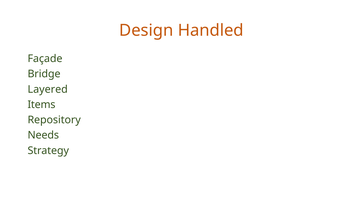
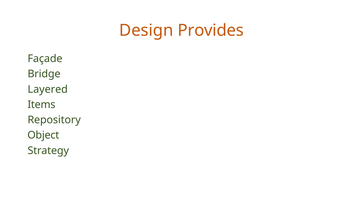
Handled: Handled -> Provides
Needs: Needs -> Object
